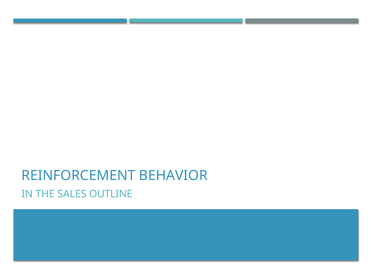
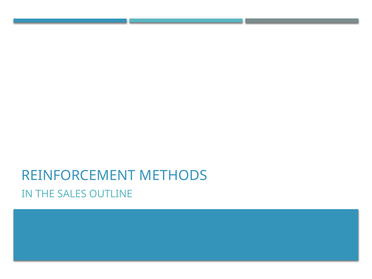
BEHAVIOR: BEHAVIOR -> METHODS
